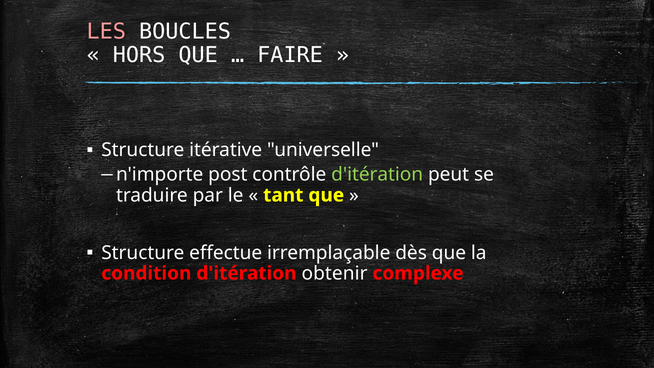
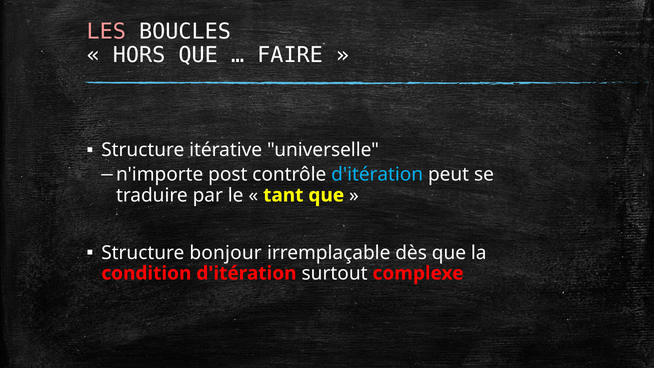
d'itération at (377, 175) colour: light green -> light blue
effectue: effectue -> bonjour
obtenir: obtenir -> surtout
